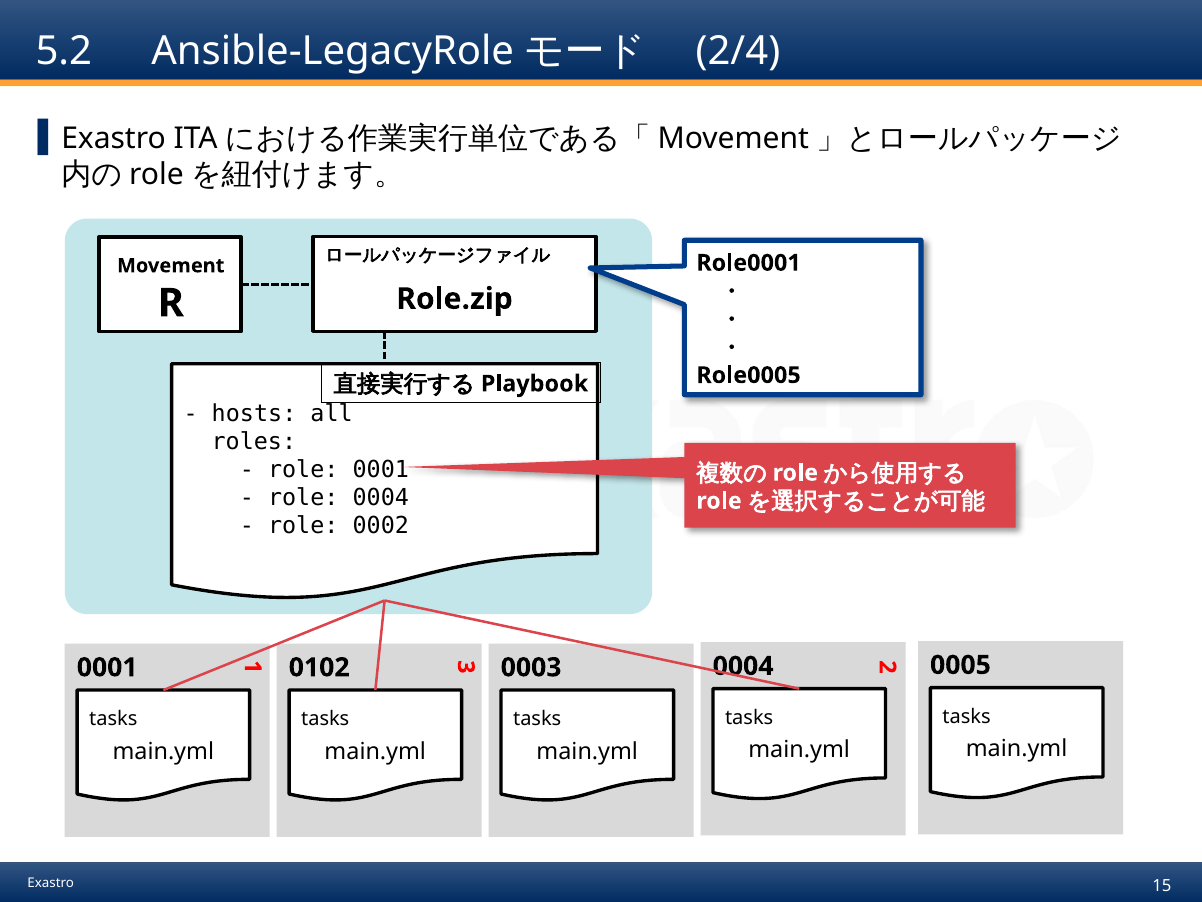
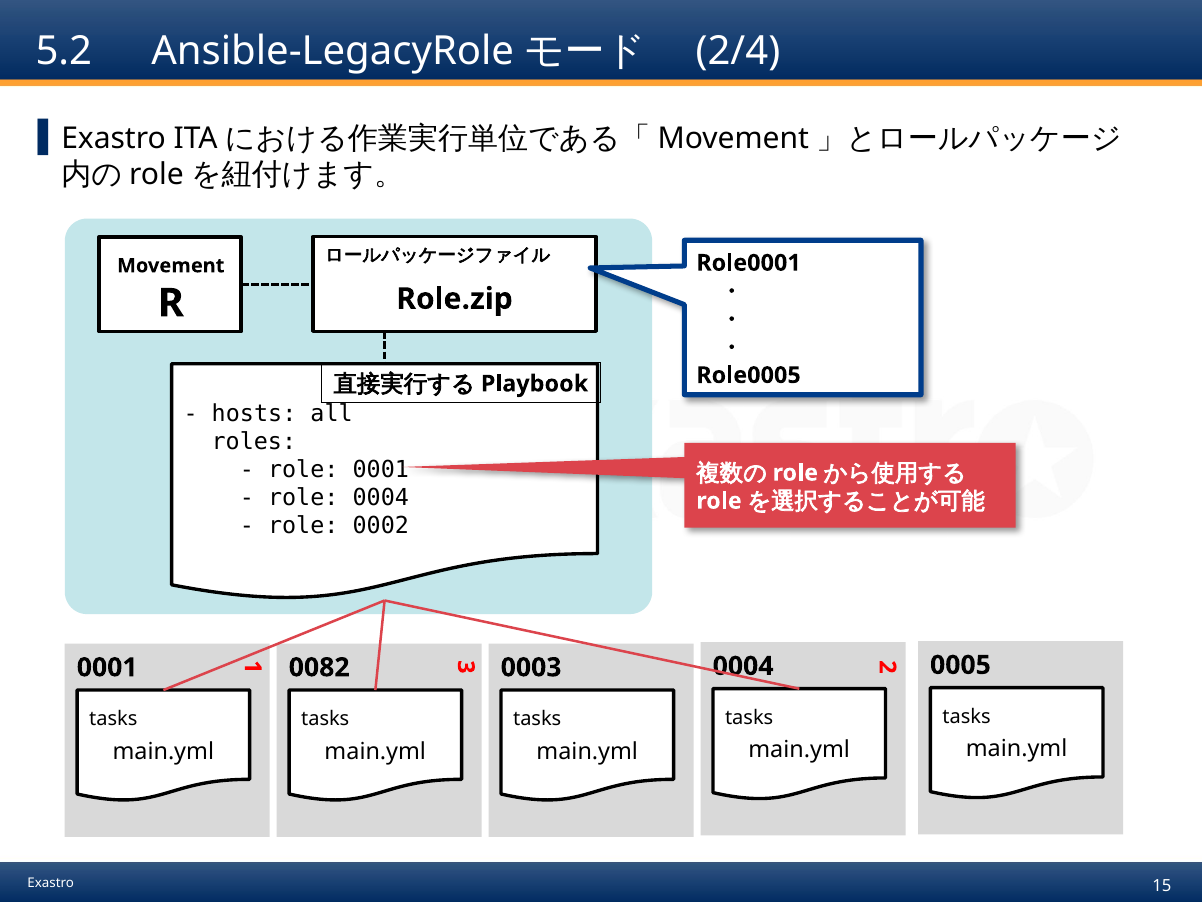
0102: 0102 -> 0082
